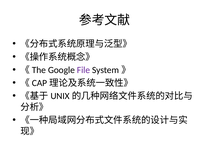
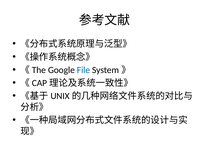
File colour: purple -> blue
